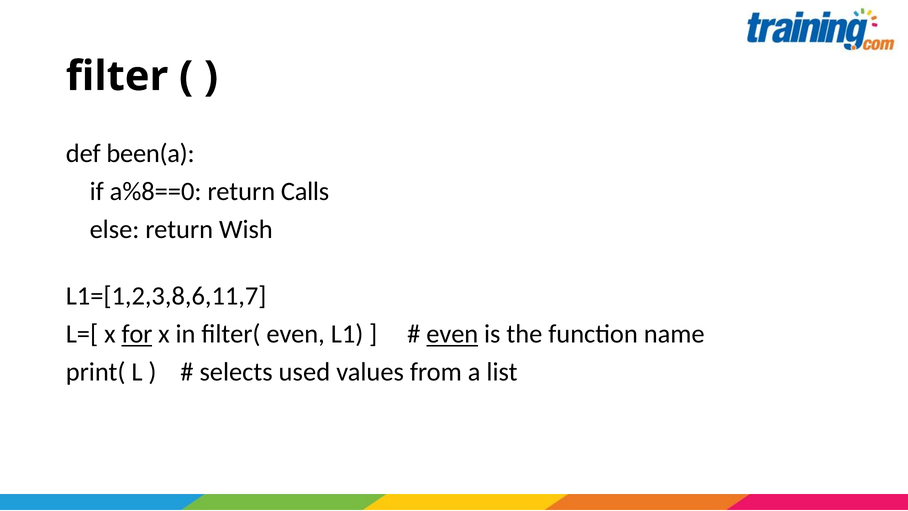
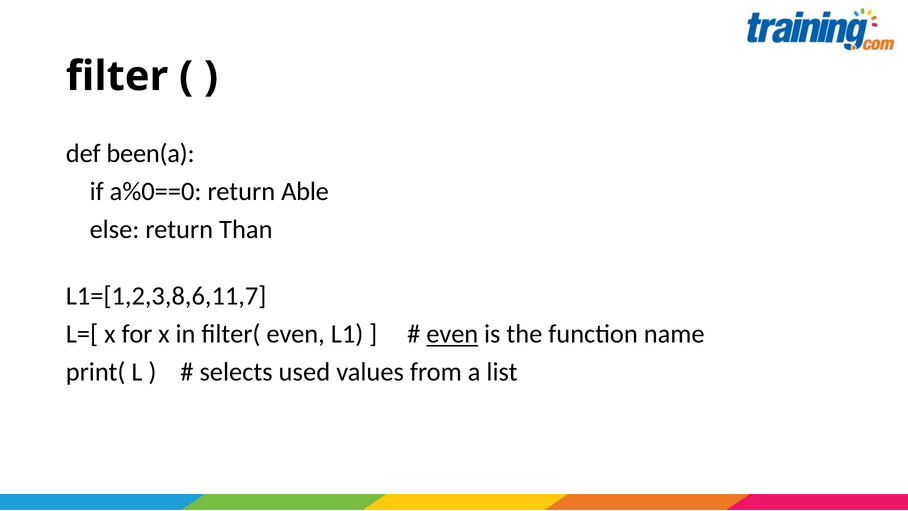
a%8==0: a%8==0 -> a%0==0
Calls: Calls -> Able
Wish: Wish -> Than
for underline: present -> none
